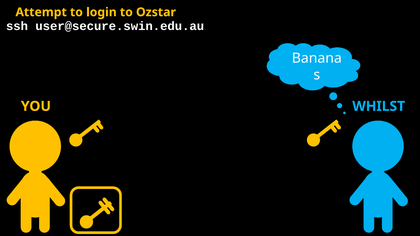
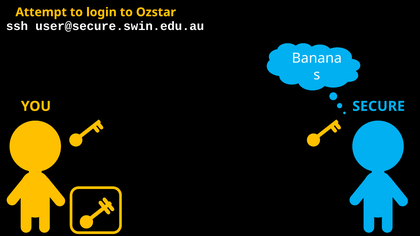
WHILST: WHILST -> SECURE
